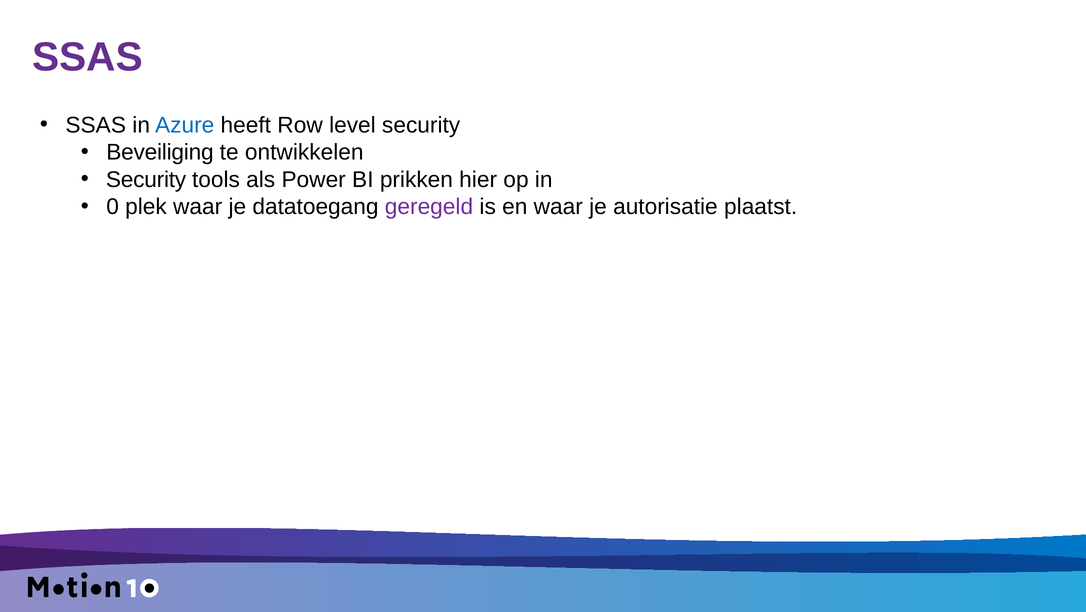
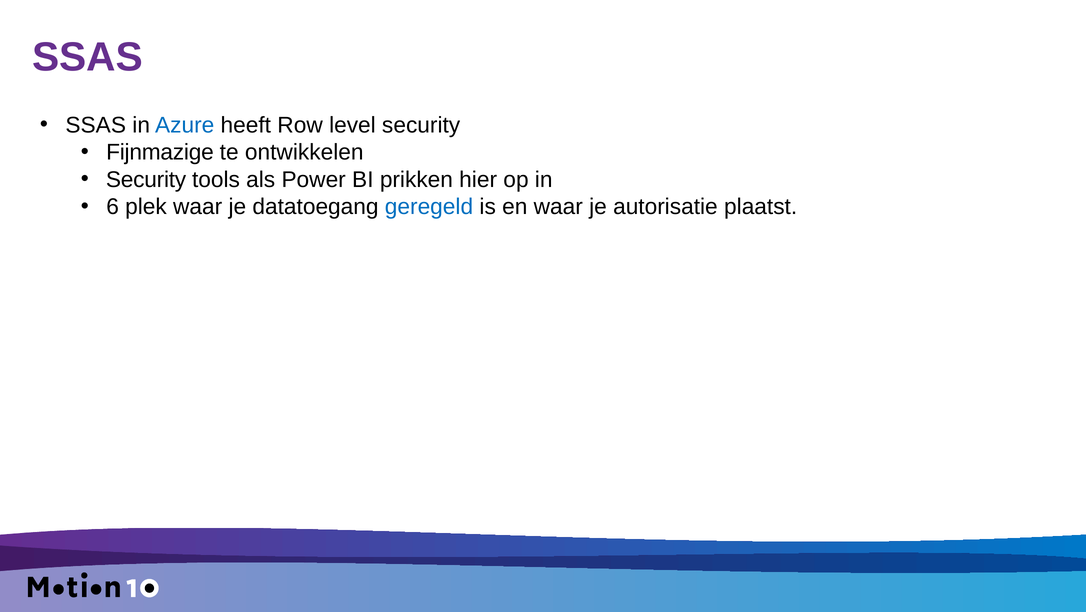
Beveiliging: Beveiliging -> Fijnmazige
0: 0 -> 6
geregeld colour: purple -> blue
